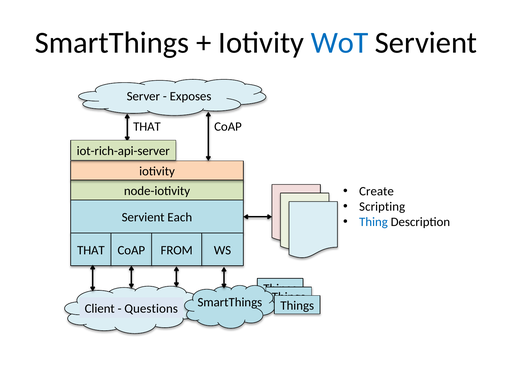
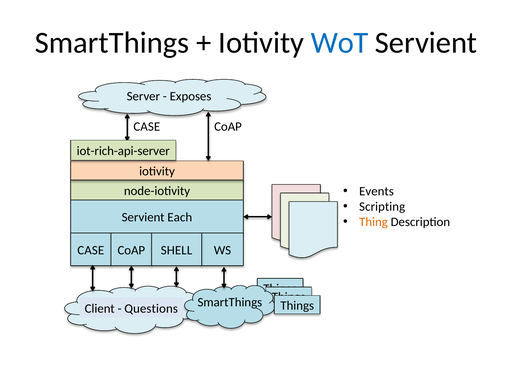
THAT at (147, 127): THAT -> CASE
Create: Create -> Events
Thing colour: blue -> orange
THAT at (91, 251): THAT -> CASE
FROM: FROM -> SHELL
